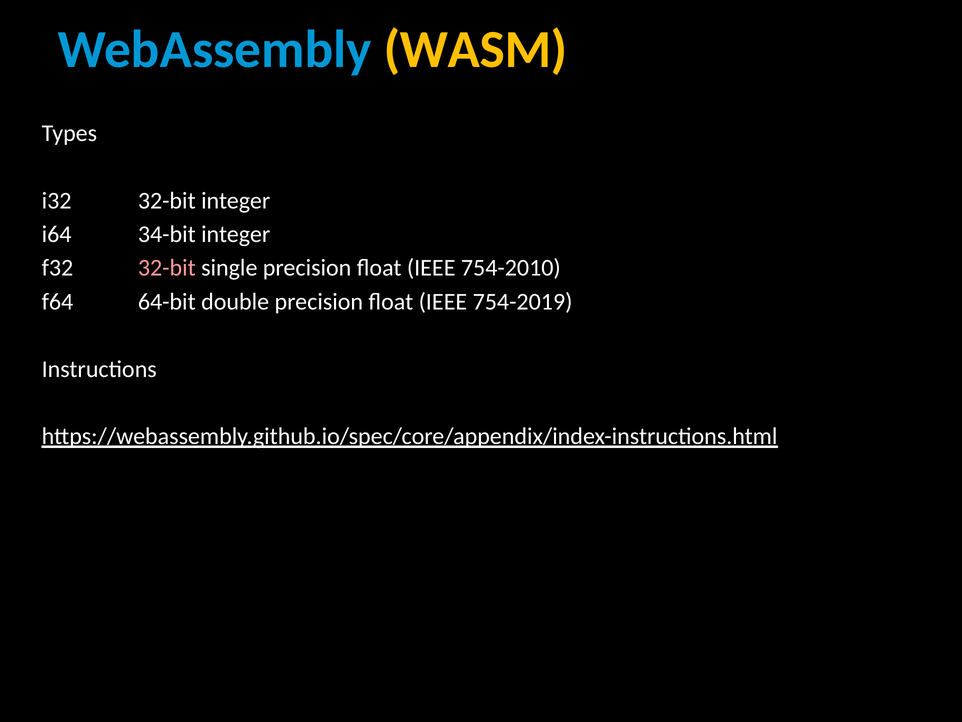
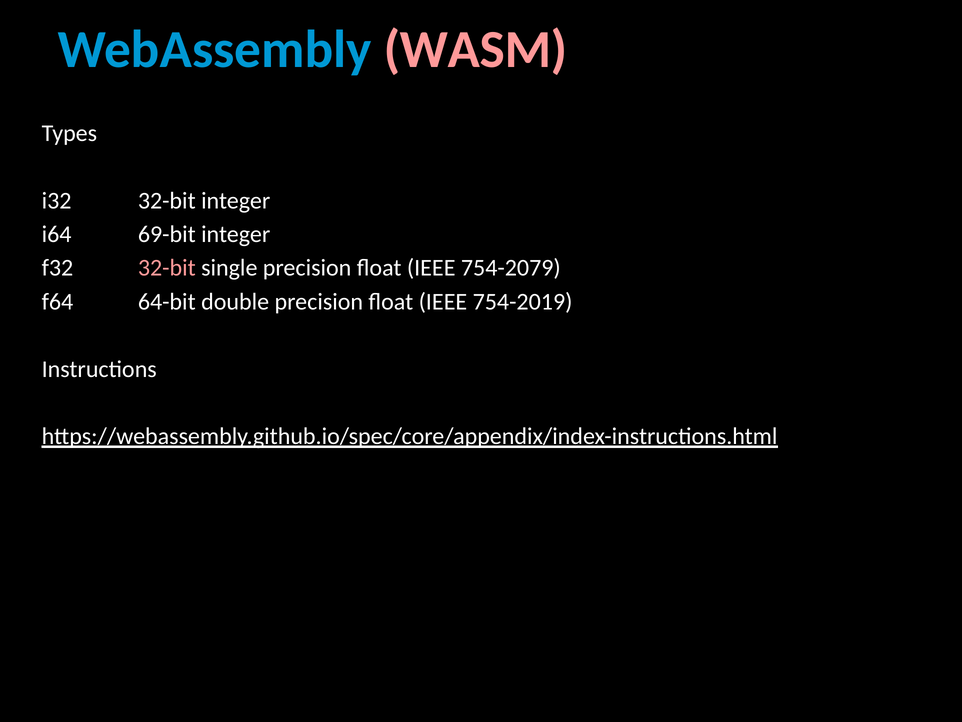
WASM colour: yellow -> pink
34-bit: 34-bit -> 69-bit
754-2010: 754-2010 -> 754-2079
